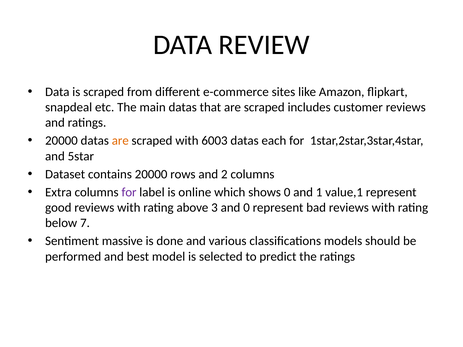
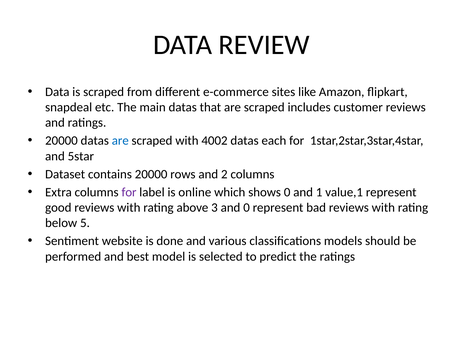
are at (120, 141) colour: orange -> blue
6003: 6003 -> 4002
7: 7 -> 5
massive: massive -> website
